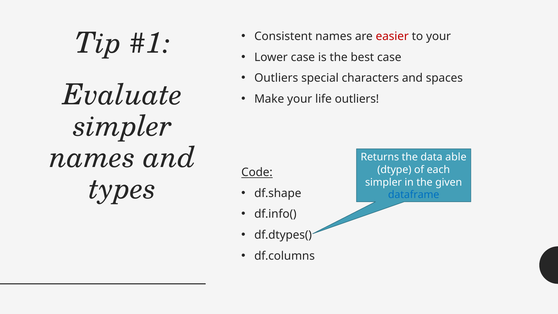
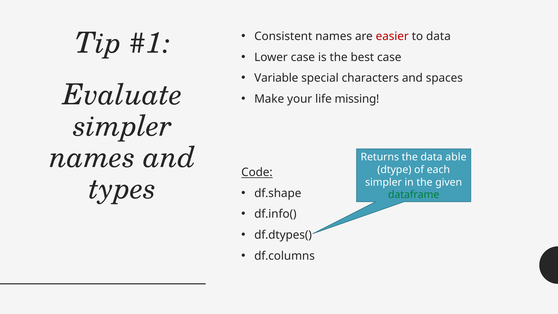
to your: your -> data
Outliers at (276, 78): Outliers -> Variable
life outliers: outliers -> missing
dataframe colour: blue -> green
